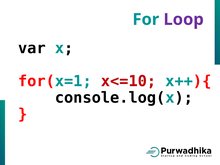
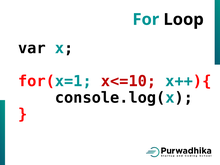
Loop colour: purple -> black
